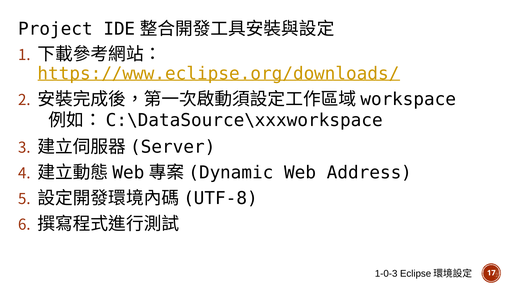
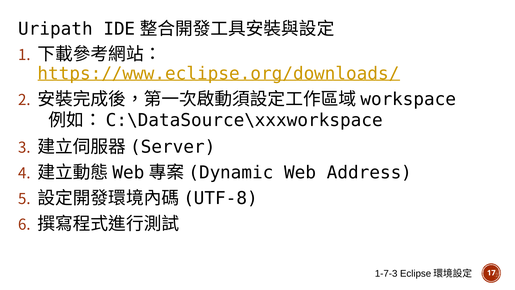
Project: Project -> Uripath
1-0-3: 1-0-3 -> 1-7-3
